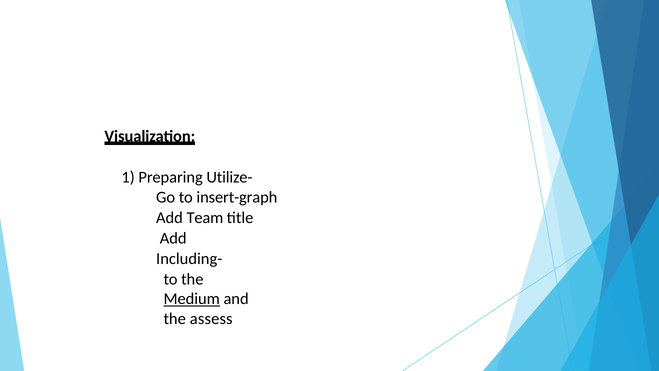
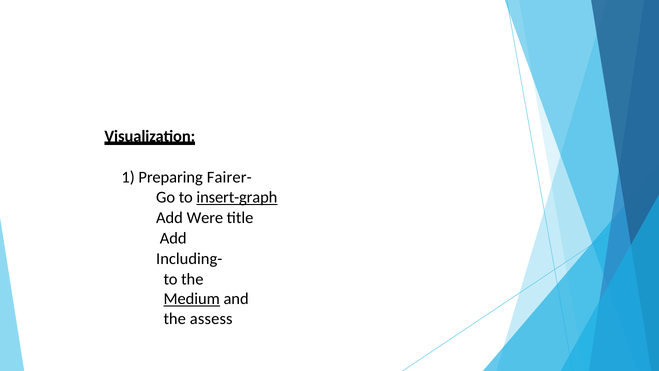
Utilize-: Utilize- -> Fairer-
insert-graph underline: none -> present
Team: Team -> Were
